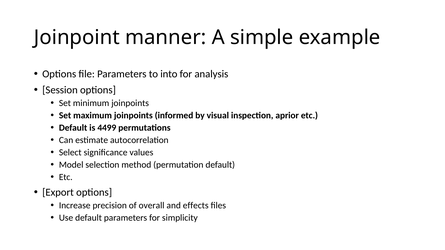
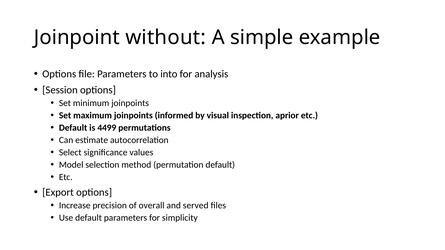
manner: manner -> without
effects: effects -> served
